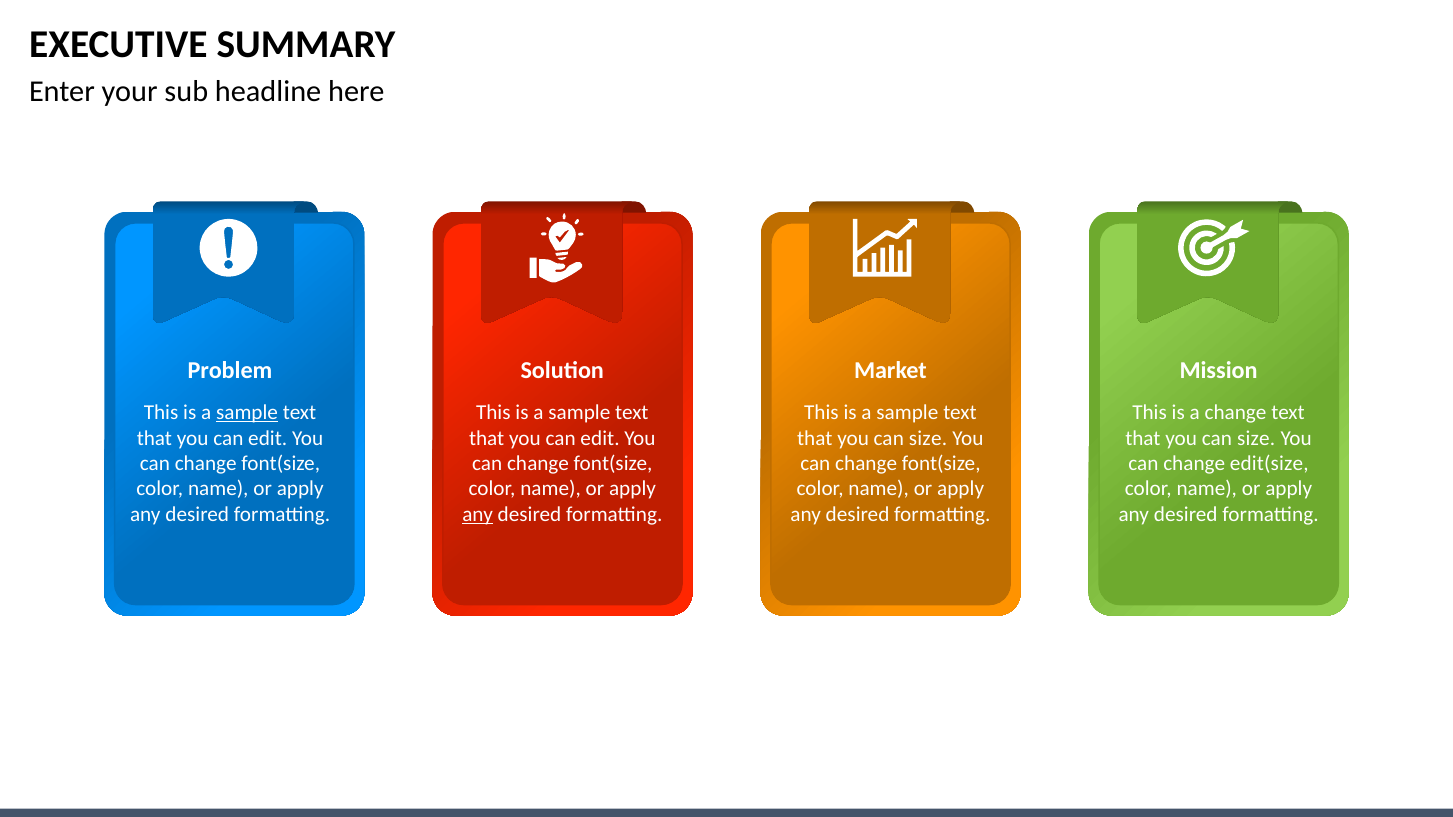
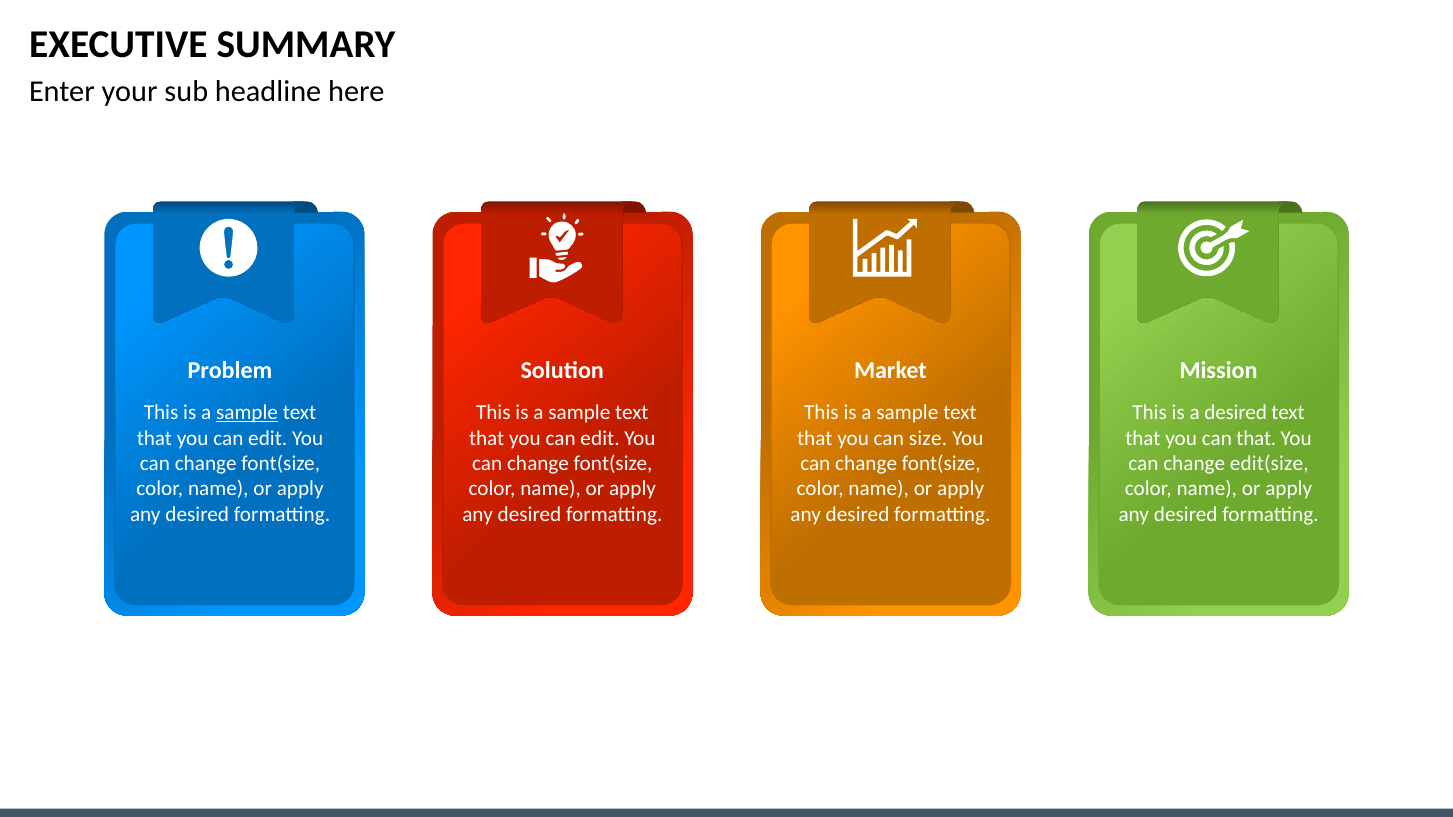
a change: change -> desired
size at (1256, 438): size -> that
any at (478, 515) underline: present -> none
